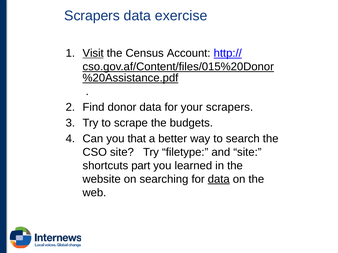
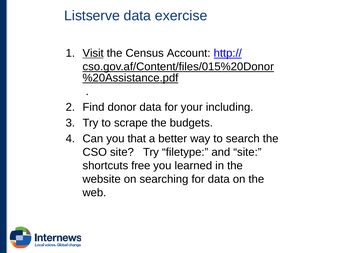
Scrapers at (92, 16): Scrapers -> Listserve
your scrapers: scrapers -> including
part: part -> free
data at (219, 179) underline: present -> none
